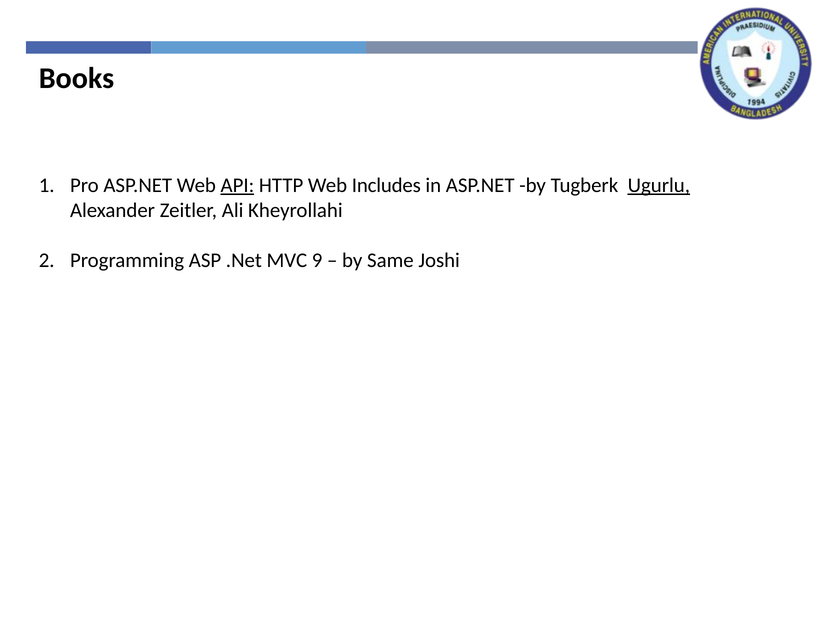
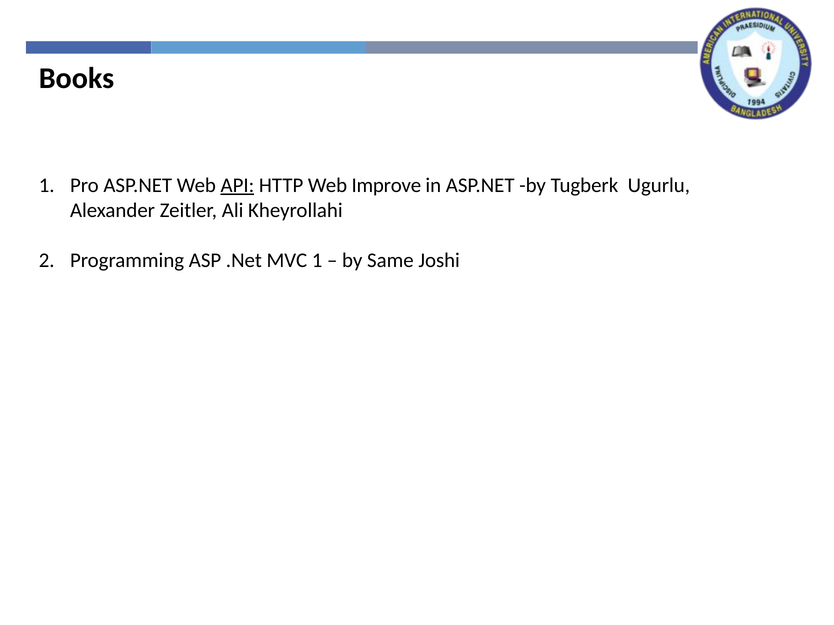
Includes: Includes -> Improve
Ugurlu underline: present -> none
MVC 9: 9 -> 1
